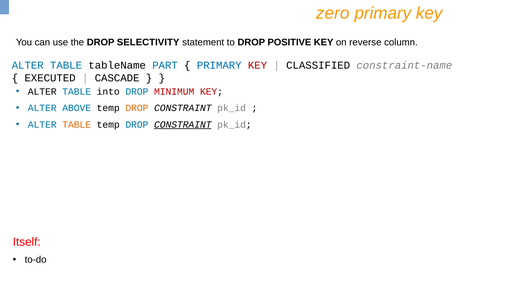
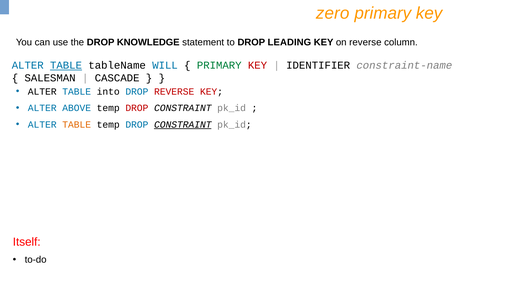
SELECTIVITY: SELECTIVITY -> KNOWLEDGE
POSITIVE: POSITIVE -> LEADING
TABLE at (66, 65) underline: none -> present
PART: PART -> WILL
PRIMARY at (219, 65) colour: blue -> green
CLASSIFIED: CLASSIFIED -> IDENTIFIER
EXECUTED: EXECUTED -> SALESMAN
DROP MINIMUM: MINIMUM -> REVERSE
DROP at (137, 108) colour: orange -> red
